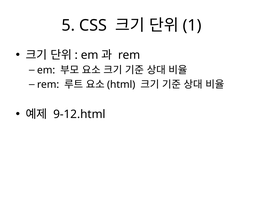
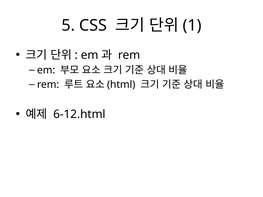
9-12.html: 9-12.html -> 6-12.html
